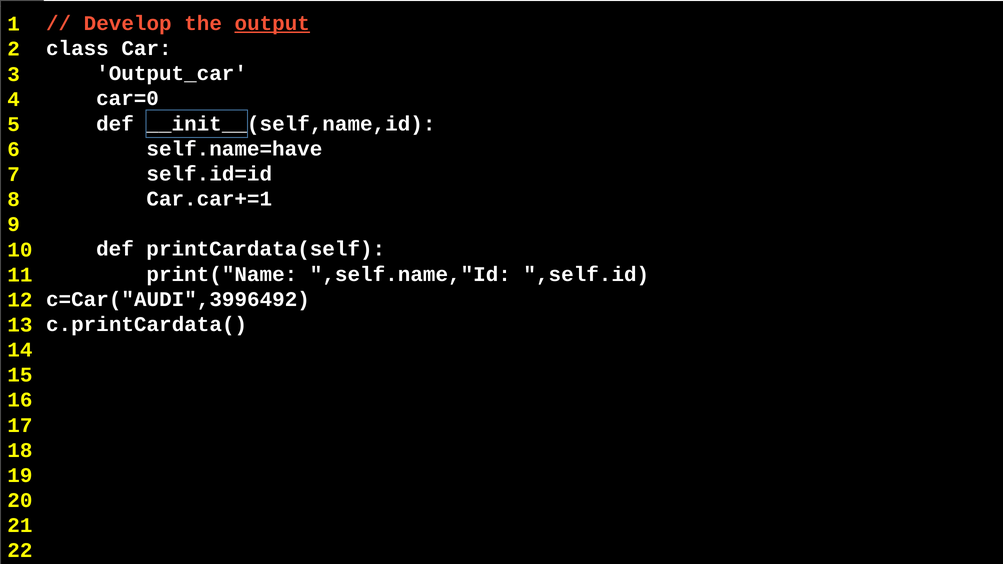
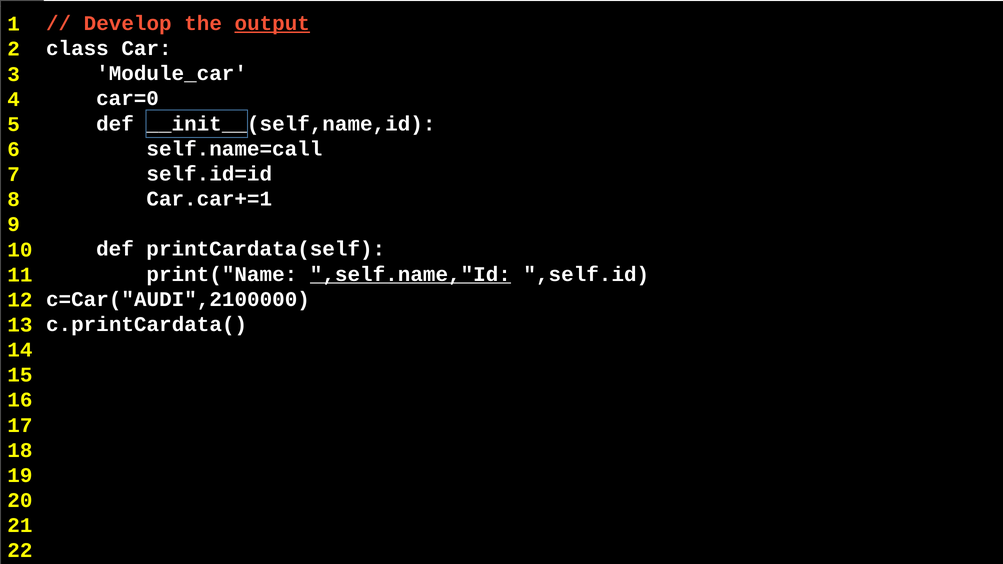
Output_car: Output_car -> Module_car
self.name=have: self.name=have -> self.name=call
,self.name,"Id underline: none -> present
c=Car("AUDI",3996492: c=Car("AUDI",3996492 -> c=Car("AUDI",2100000
